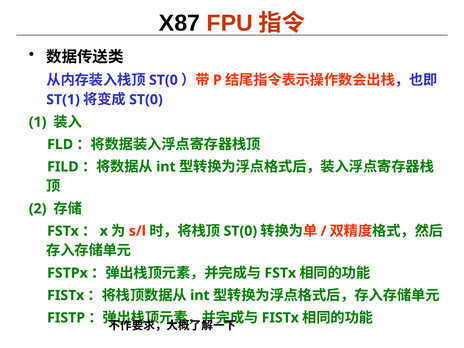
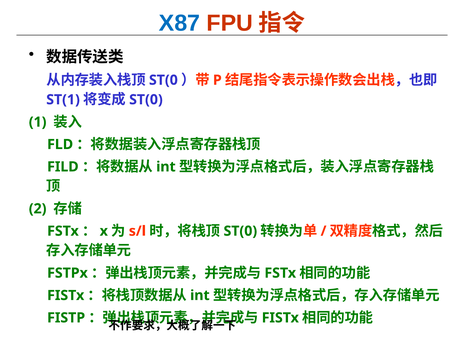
X87 colour: black -> blue
